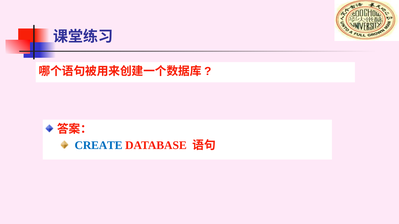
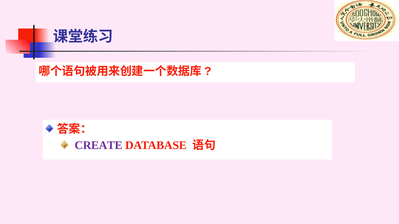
CREATE colour: blue -> purple
